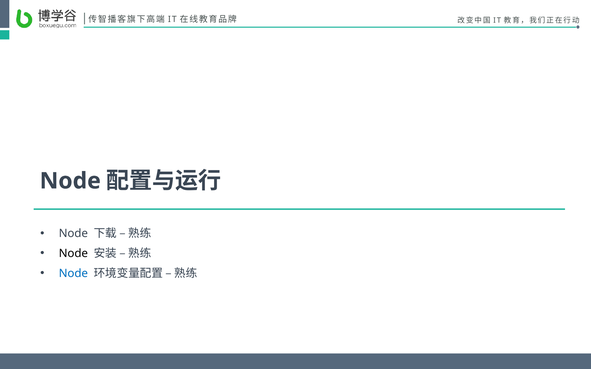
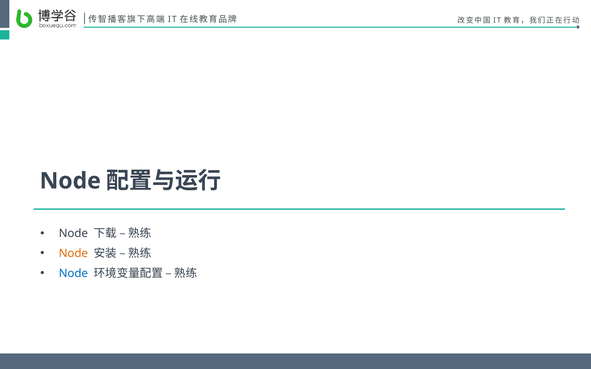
Node at (73, 254) colour: black -> orange
